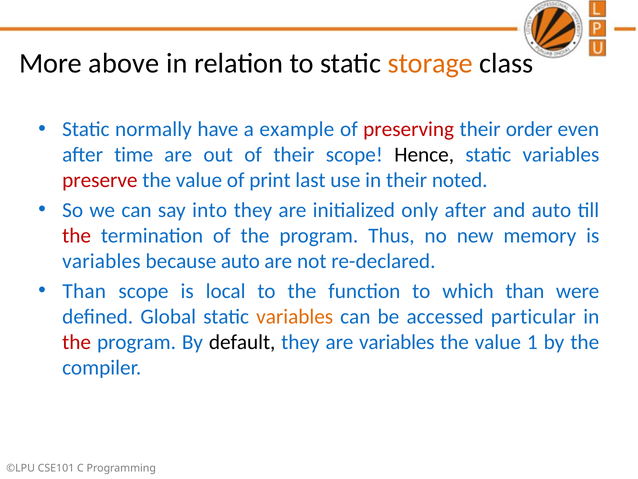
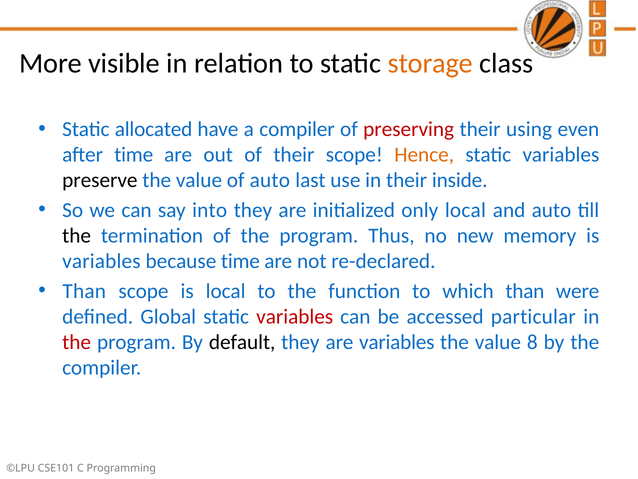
above: above -> visible
normally: normally -> allocated
a example: example -> compiler
order: order -> using
Hence colour: black -> orange
preserve colour: red -> black
of print: print -> auto
noted: noted -> inside
only after: after -> local
the at (77, 235) colour: red -> black
because auto: auto -> time
variables at (295, 316) colour: orange -> red
1: 1 -> 8
